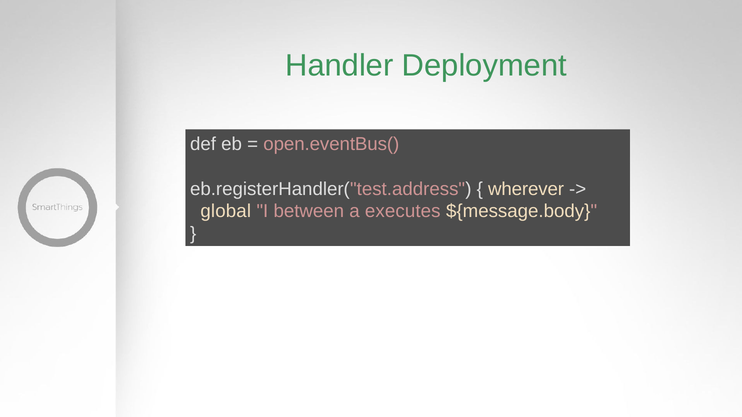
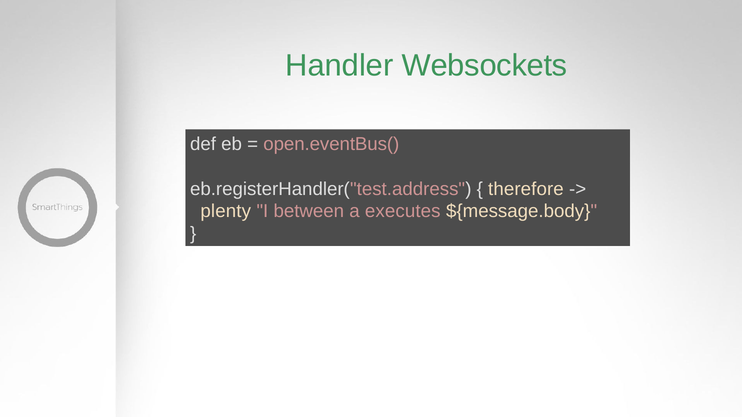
Deployment: Deployment -> Websockets
wherever: wherever -> therefore
global: global -> plenty
